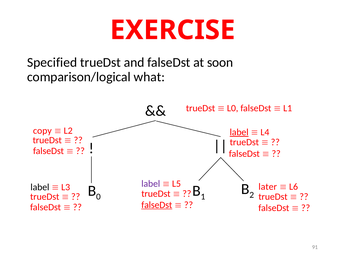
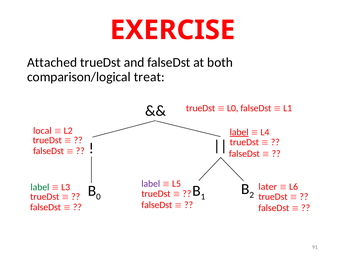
Specified: Specified -> Attached
soon: soon -> both
what: what -> treat
copy: copy -> local
label at (40, 187) colour: black -> green
falseDst at (157, 205) underline: present -> none
